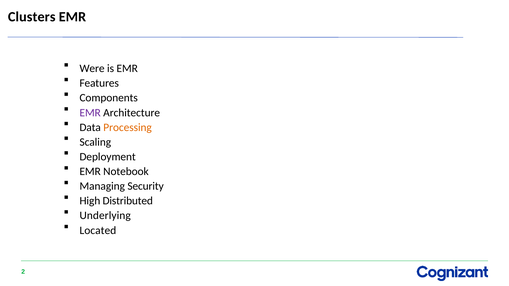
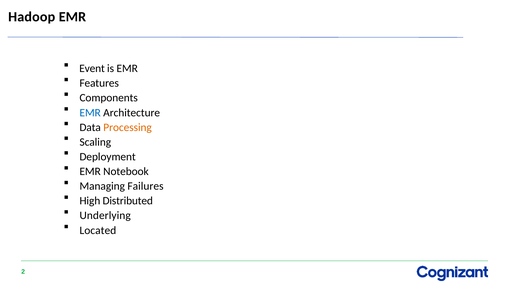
Clusters: Clusters -> Hadoop
Were: Were -> Event
EMR at (90, 113) colour: purple -> blue
Security: Security -> Failures
